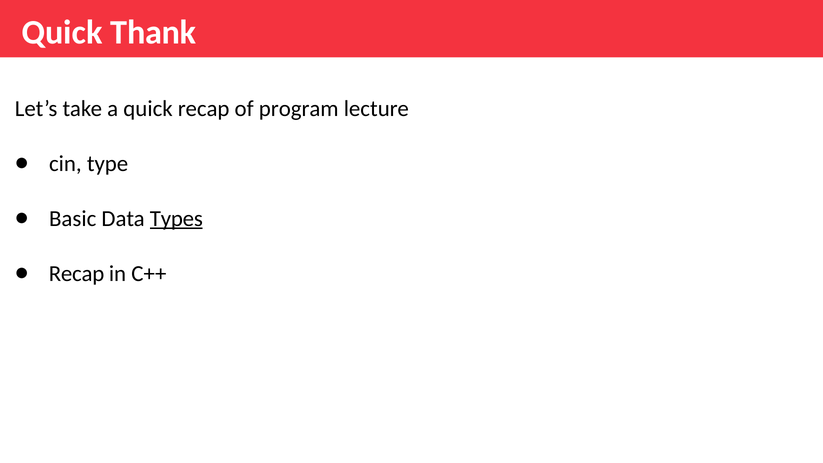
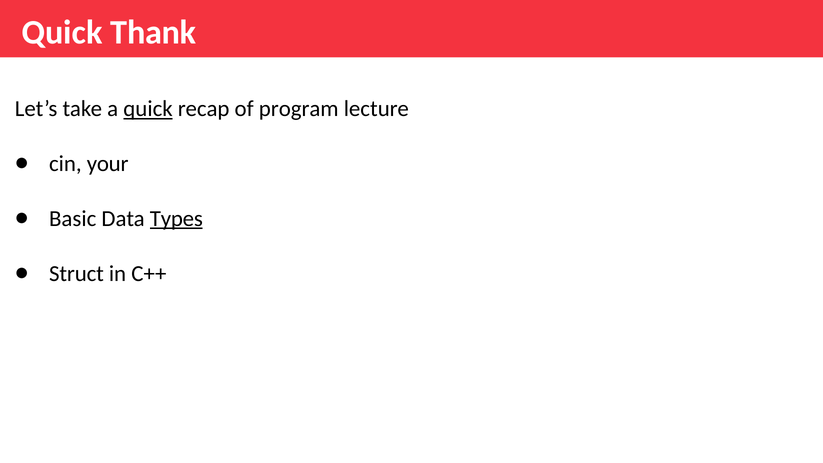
quick at (148, 109) underline: none -> present
type: type -> your
Recap at (77, 273): Recap -> Struct
